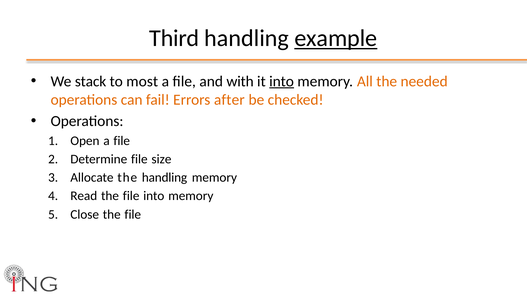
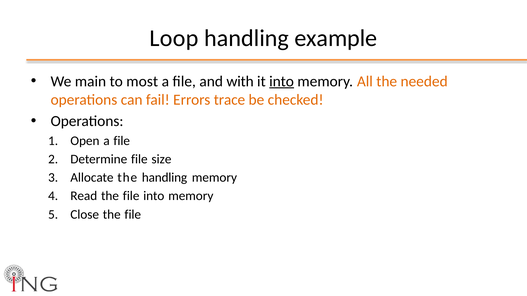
Third: Third -> Loop
example underline: present -> none
stack: stack -> main
after: after -> trace
